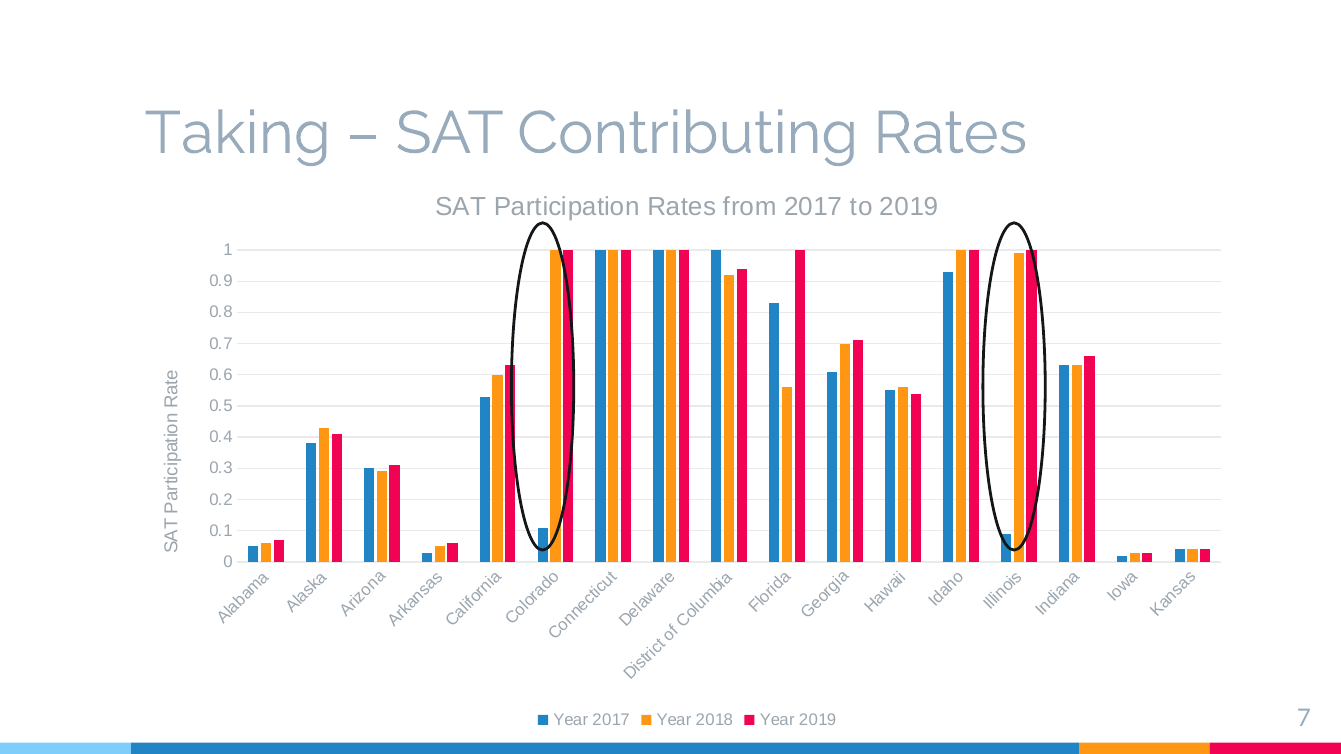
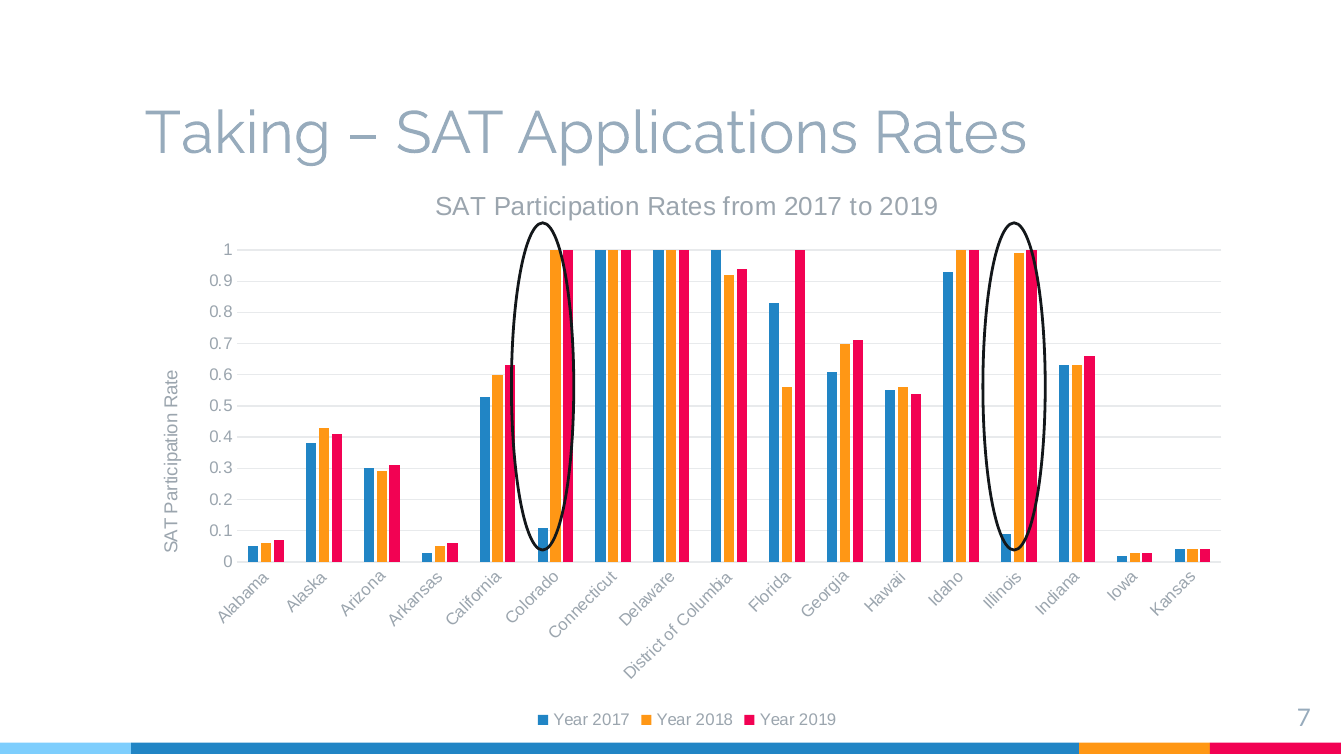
Contributing: Contributing -> Applications
